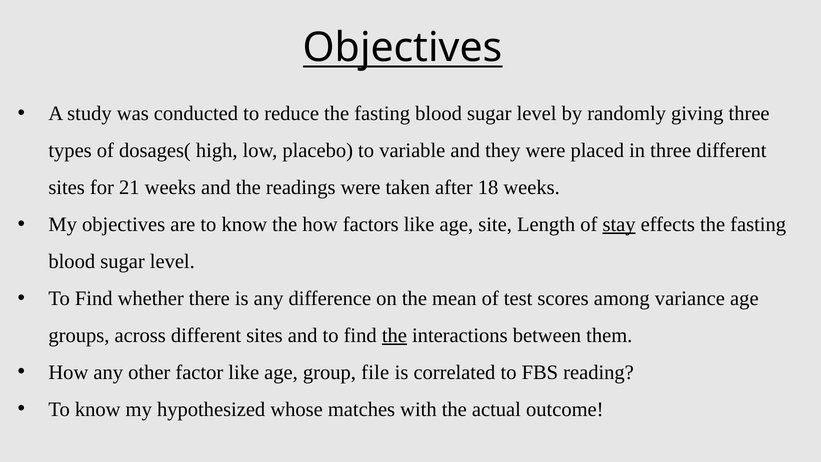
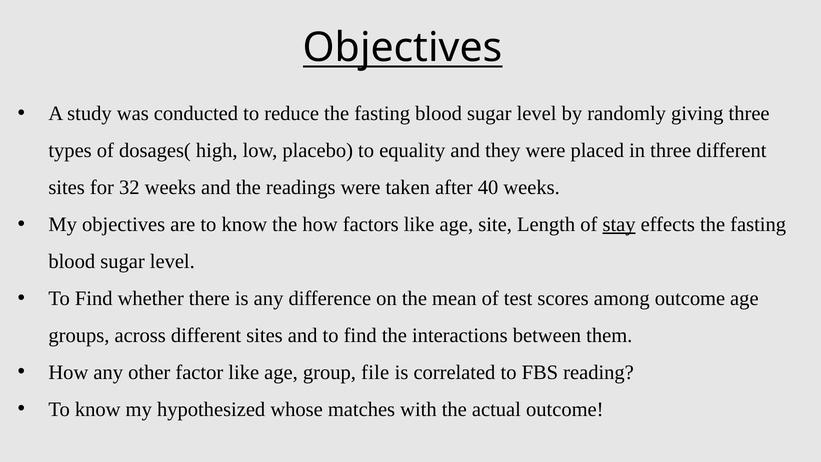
variable: variable -> equality
21: 21 -> 32
18: 18 -> 40
among variance: variance -> outcome
the at (394, 335) underline: present -> none
